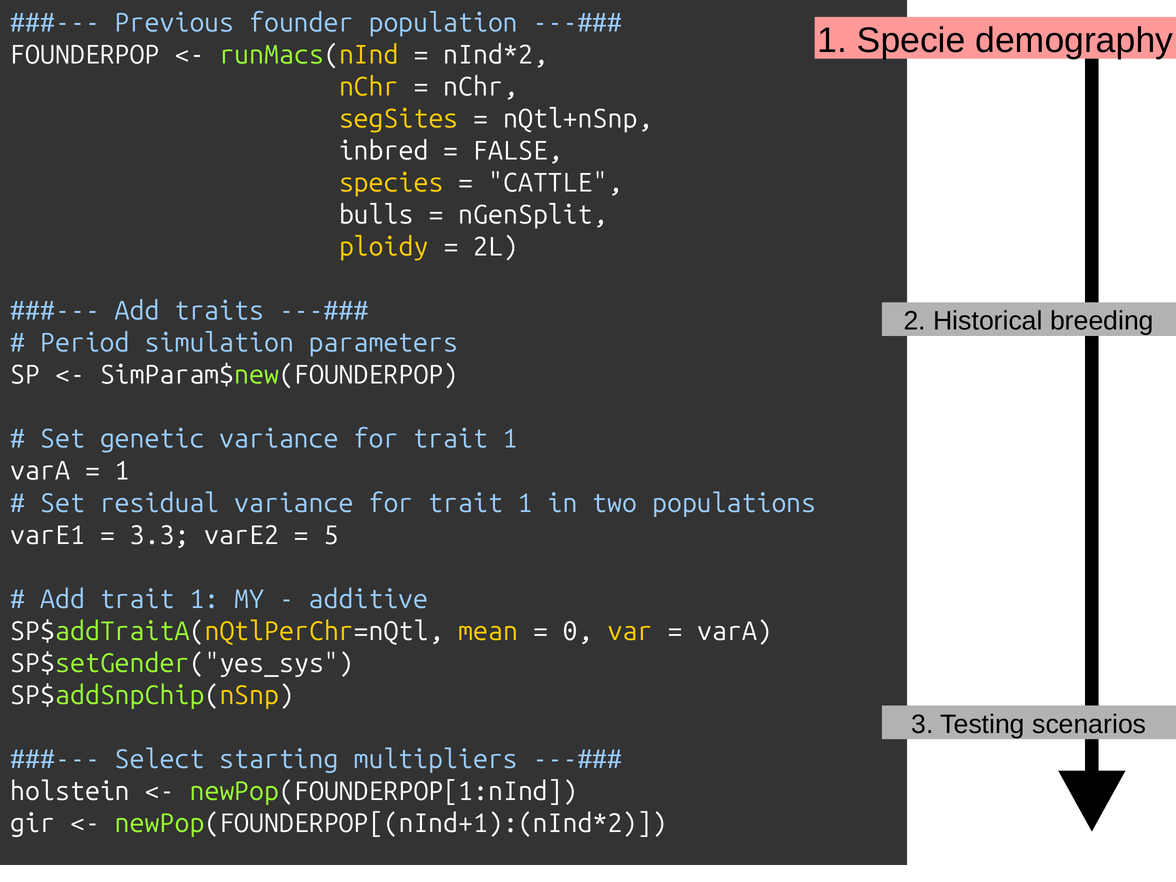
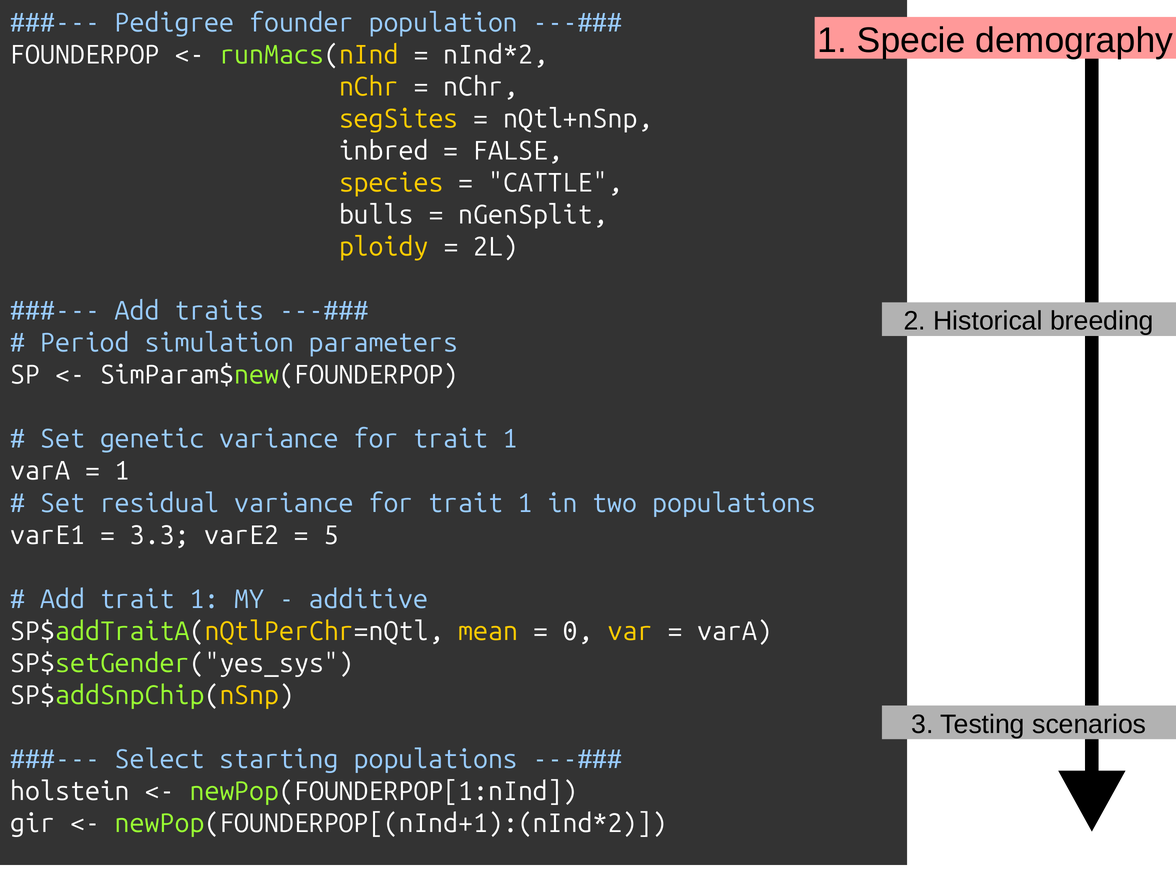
Previous: Previous -> Pedigree
starting multipliers: multipliers -> populations
